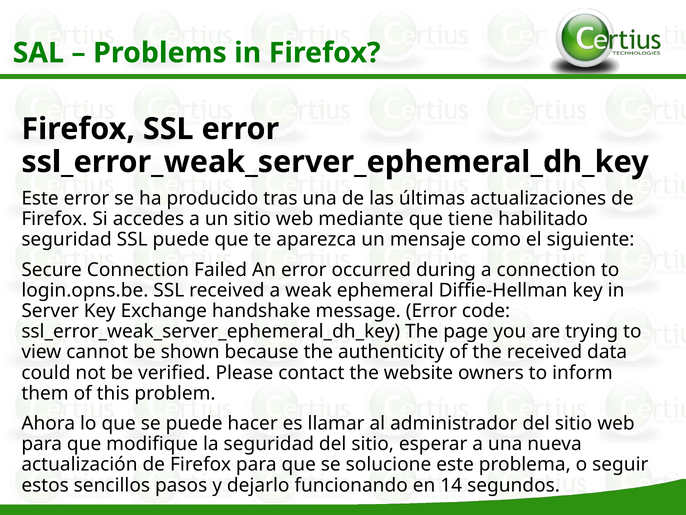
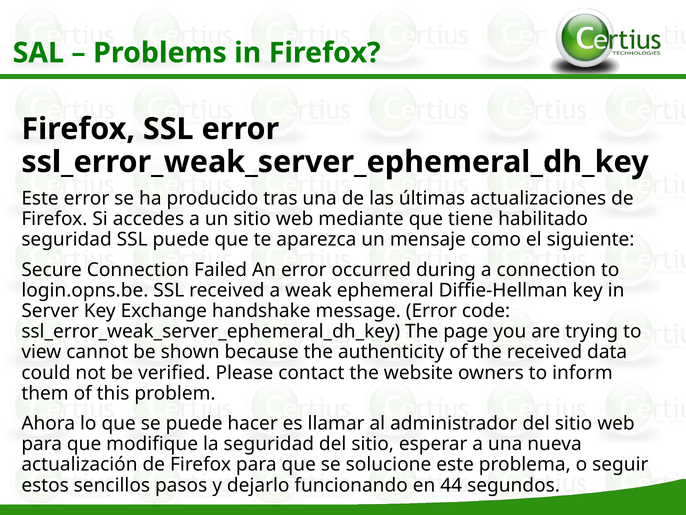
14: 14 -> 44
